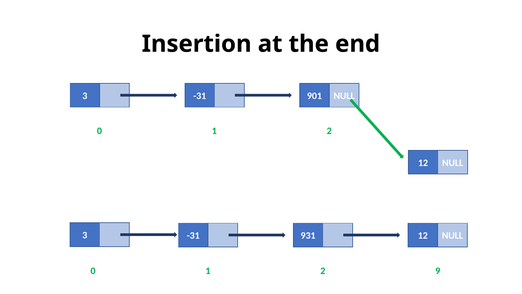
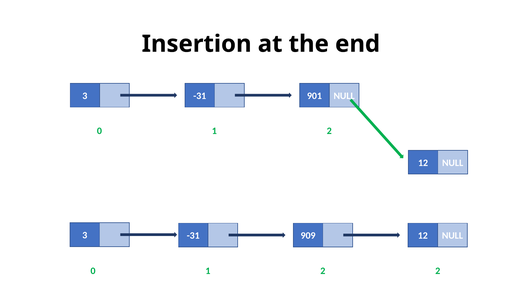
931: 931 -> 909
9 at (438, 271): 9 -> 2
